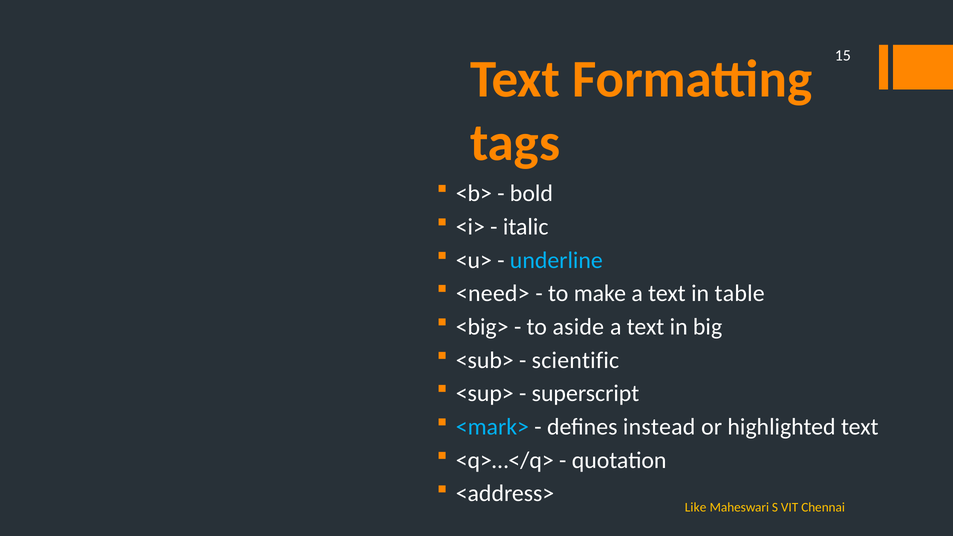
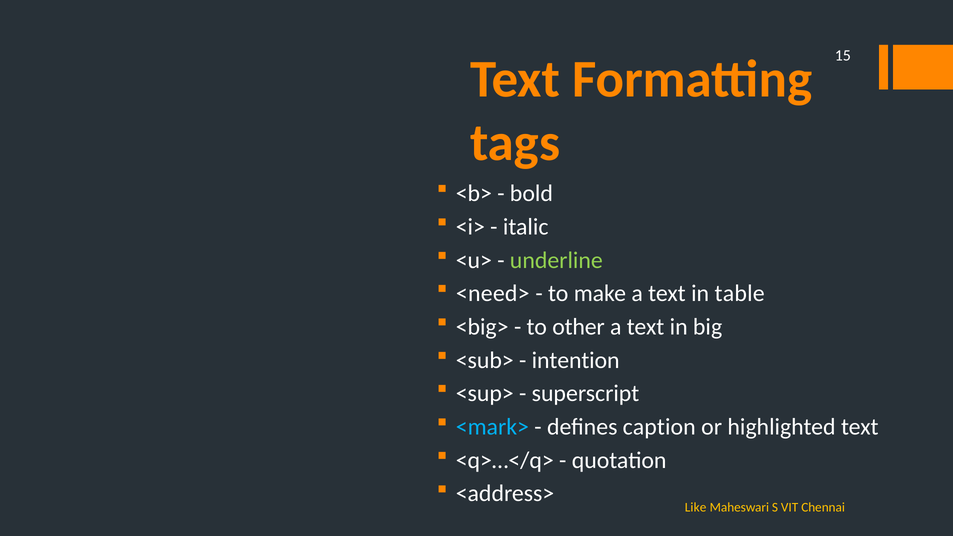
underline colour: light blue -> light green
aside: aside -> other
scientific: scientific -> intention
instead: instead -> caption
